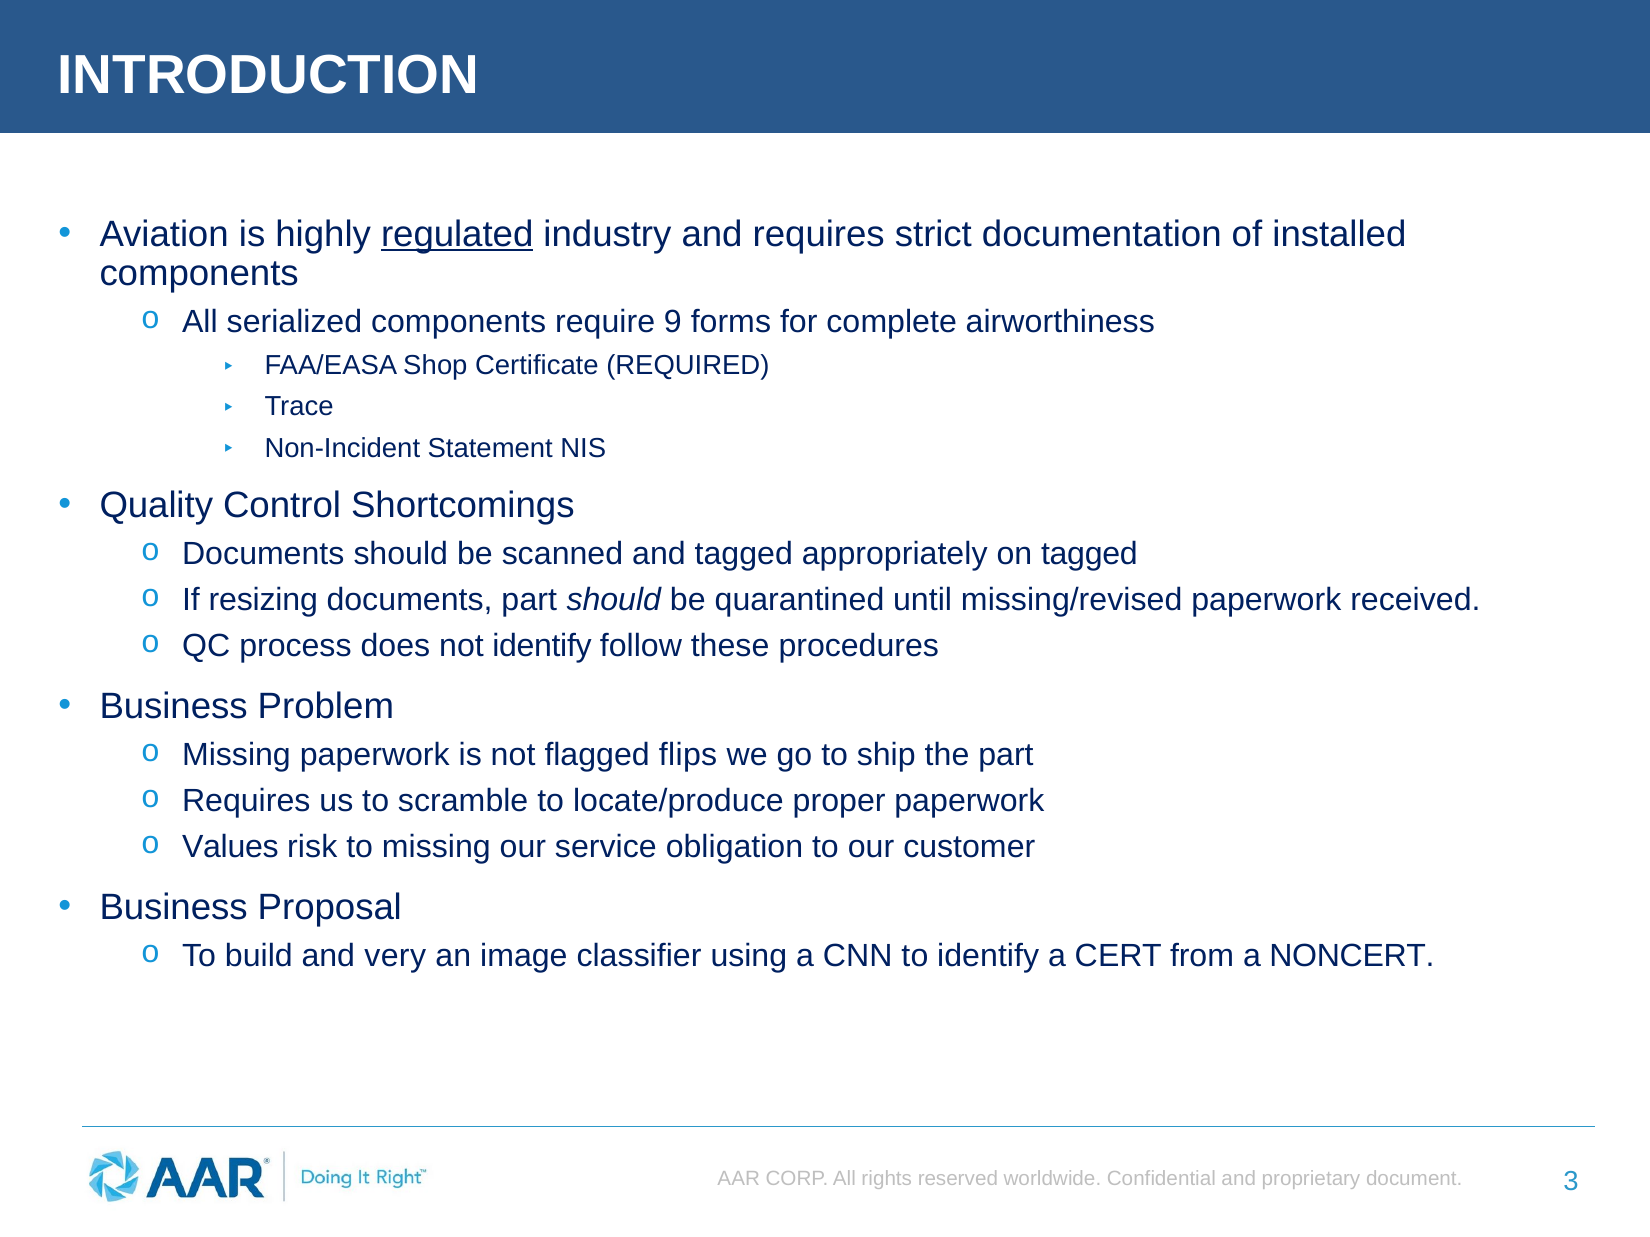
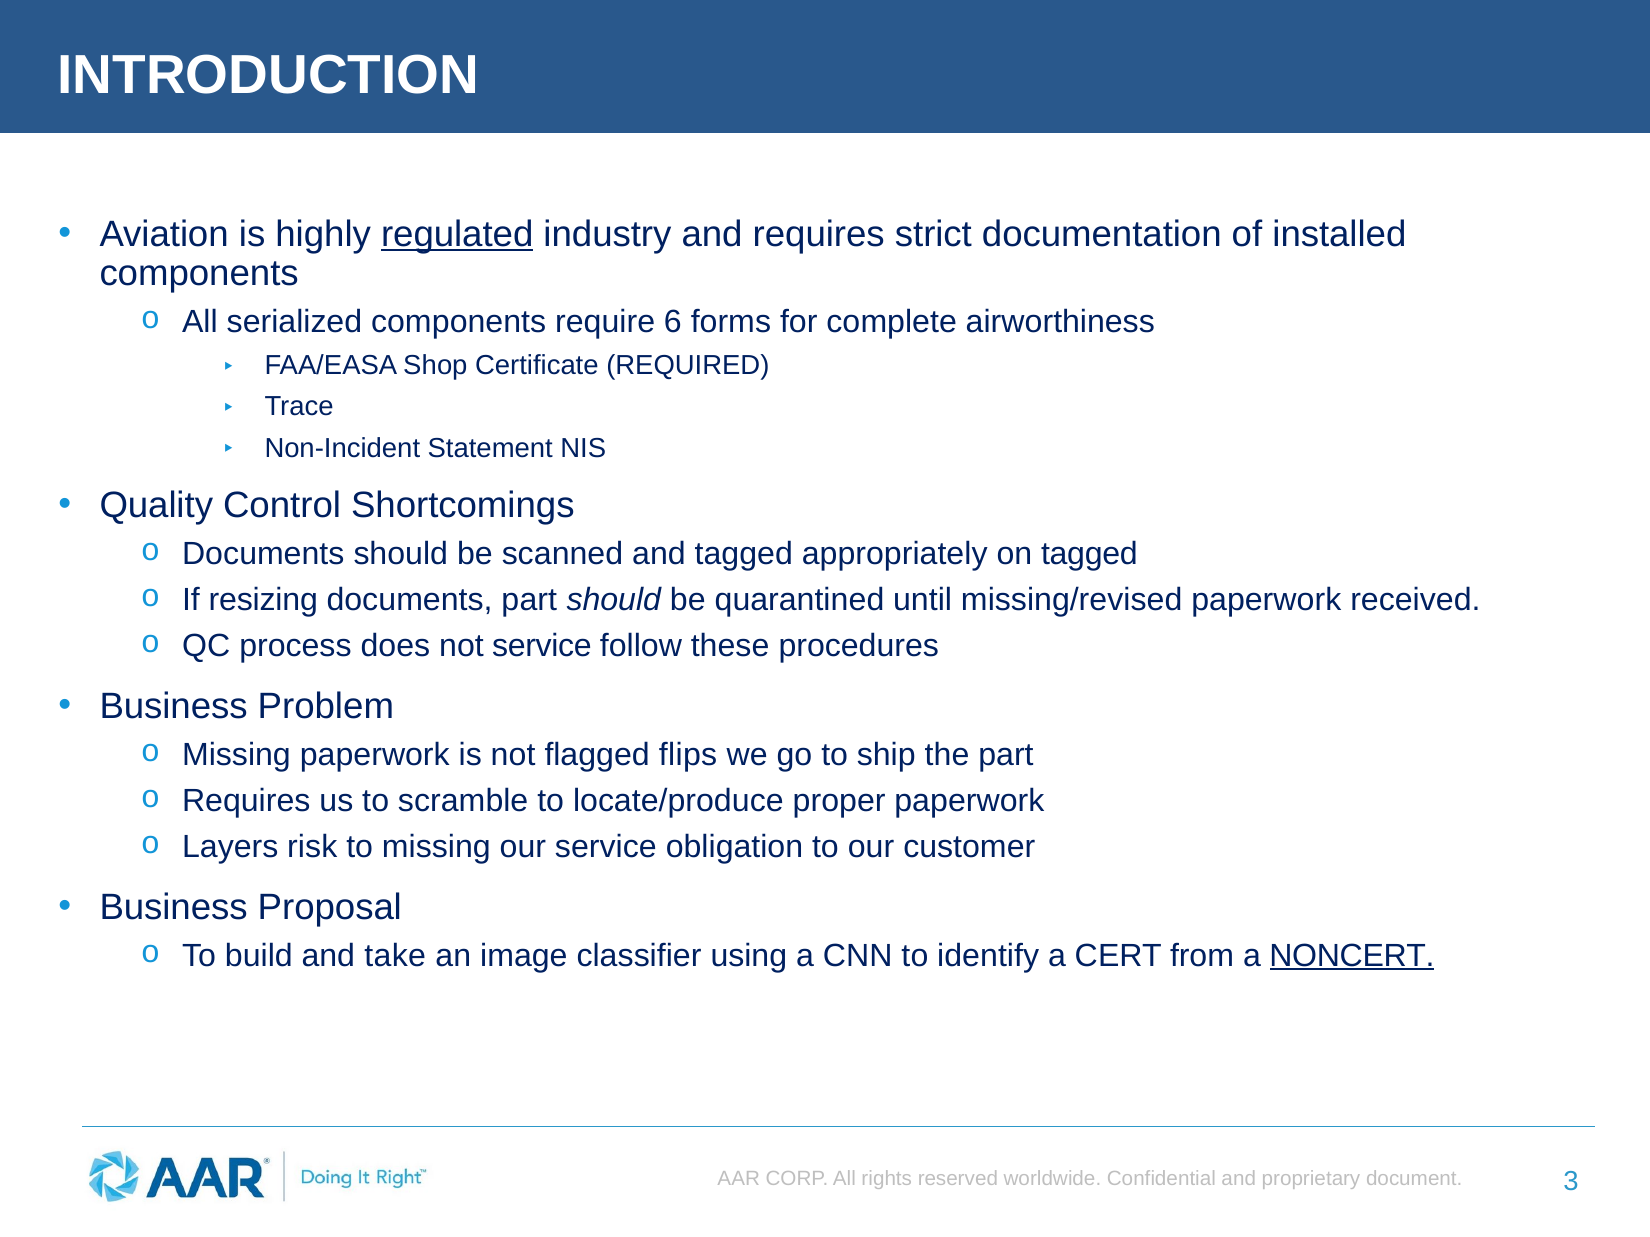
9: 9 -> 6
not identify: identify -> service
Values: Values -> Layers
very: very -> take
NONCERT underline: none -> present
